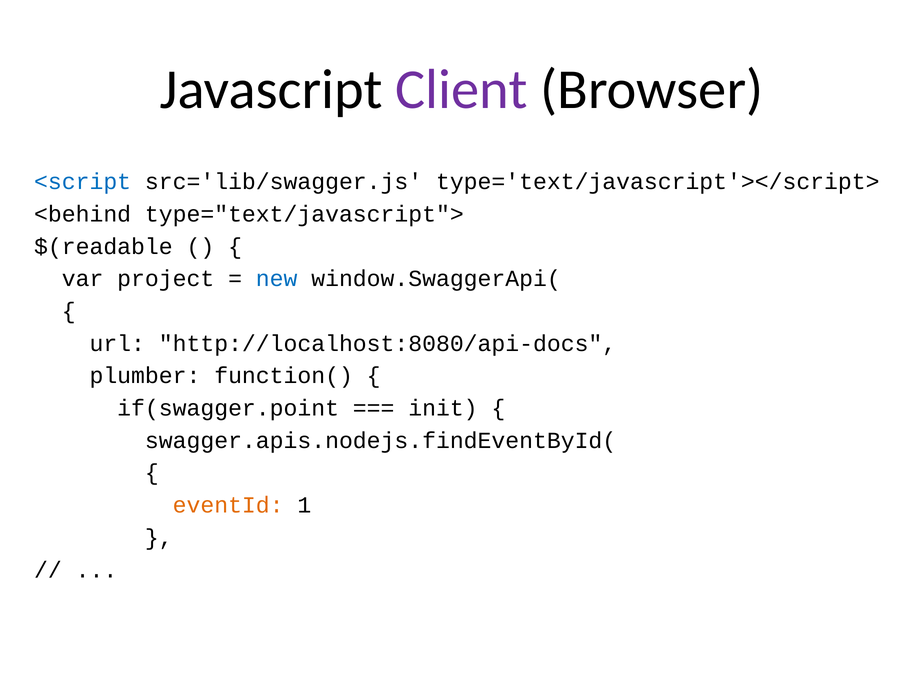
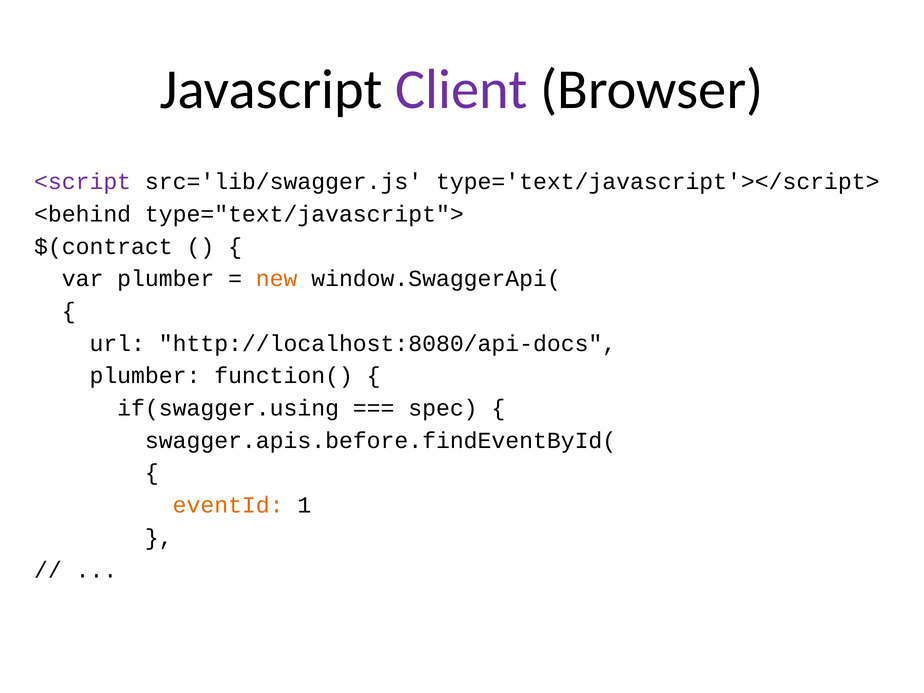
<script colour: blue -> purple
$(readable: $(readable -> $(contract
var project: project -> plumber
new colour: blue -> orange
if(swagger.point: if(swagger.point -> if(swagger.using
init: init -> spec
swagger.apis.nodejs.findEventById(: swagger.apis.nodejs.findEventById( -> swagger.apis.before.findEventById(
